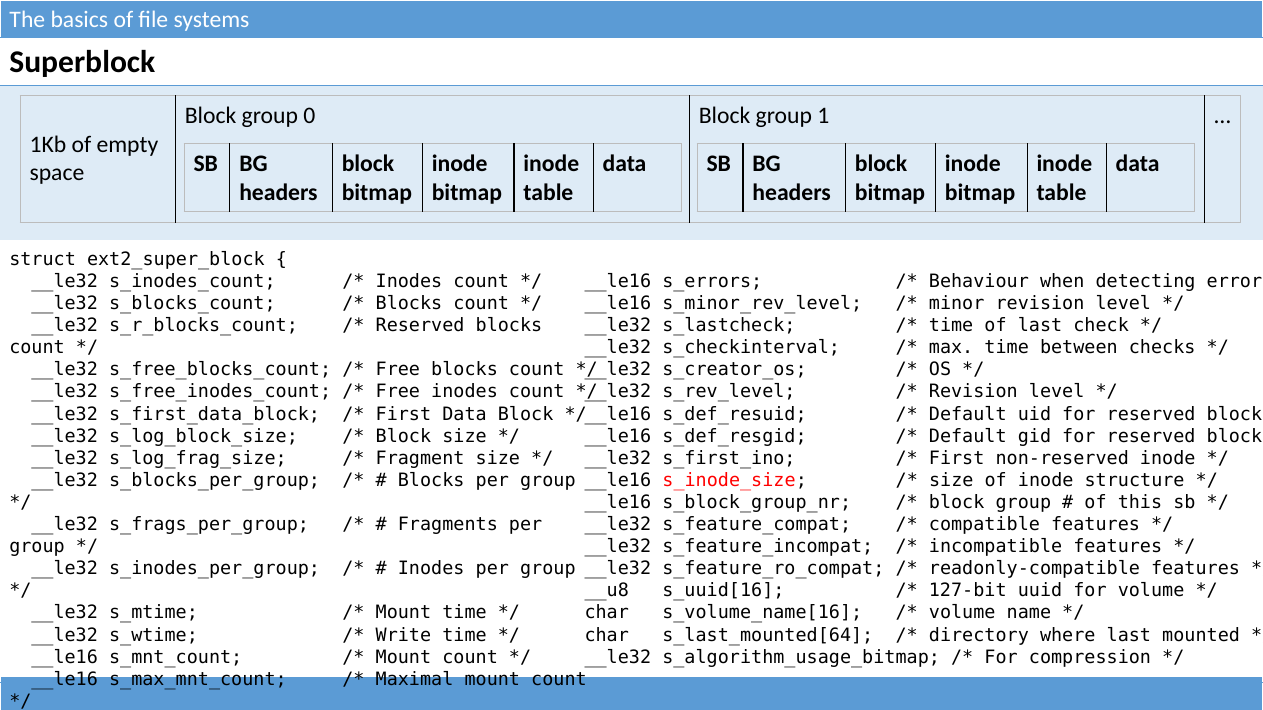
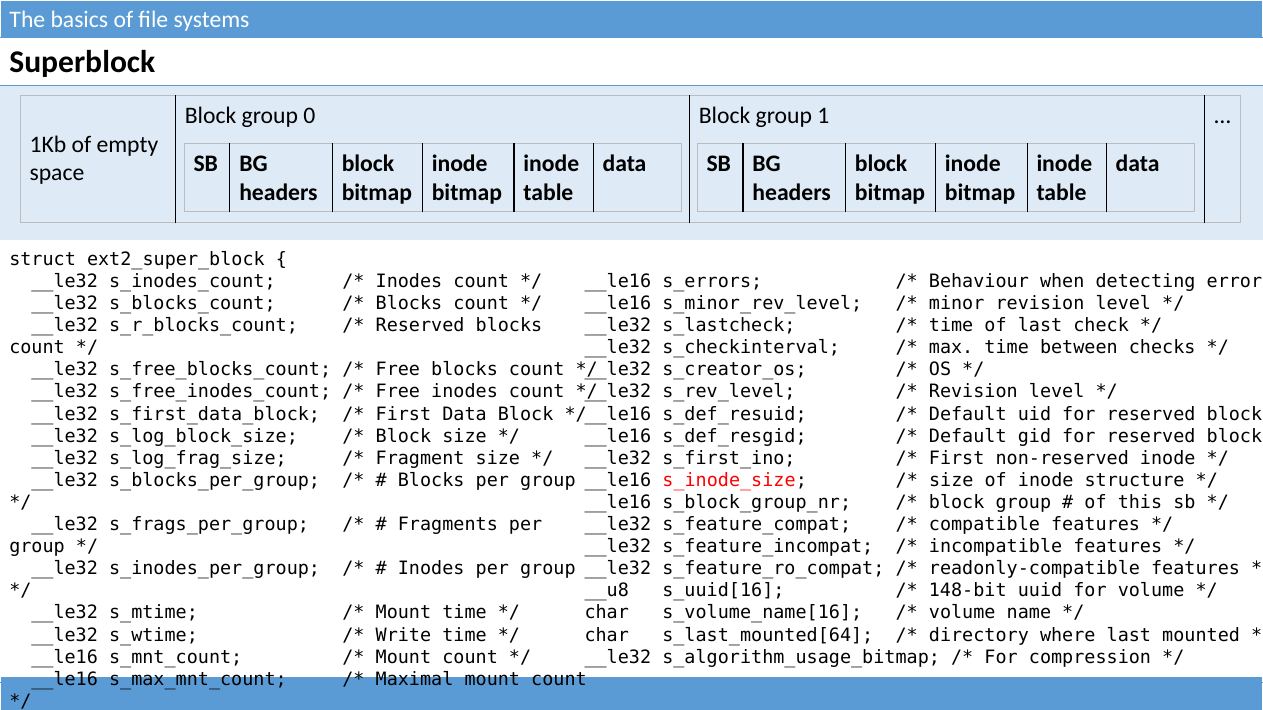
127-bit: 127-bit -> 148-bit
